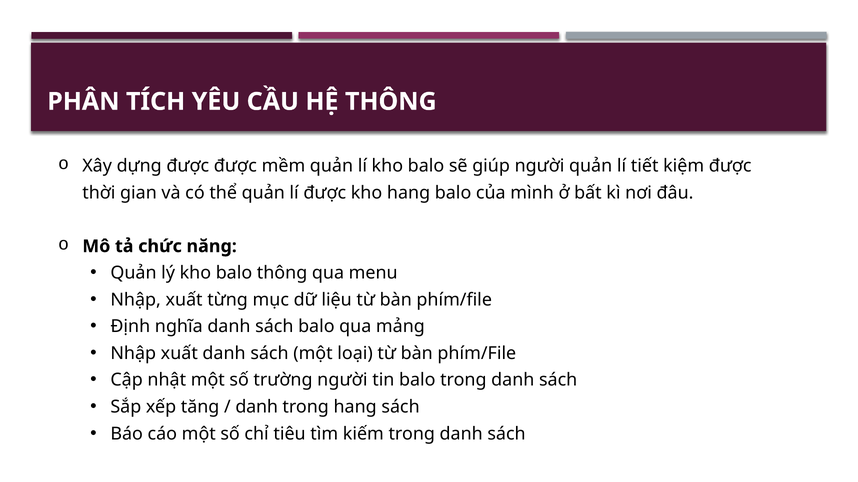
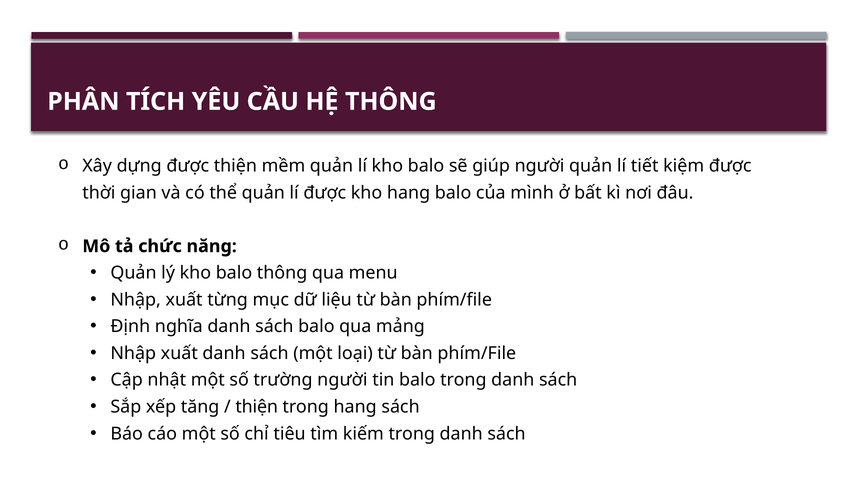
được được: được -> thiện
danh at (257, 407): danh -> thiện
